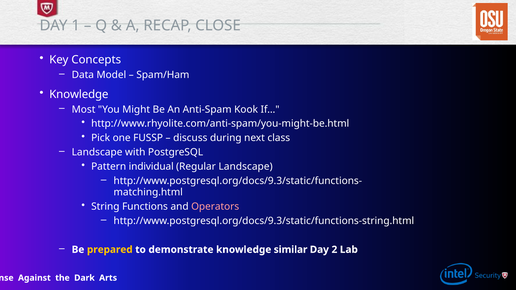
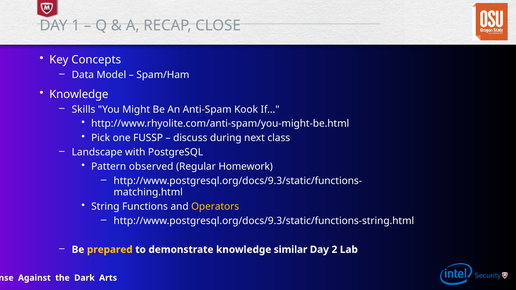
Most: Most -> Skills
individual: individual -> observed
Regular Landscape: Landscape -> Homework
Operators colour: pink -> yellow
